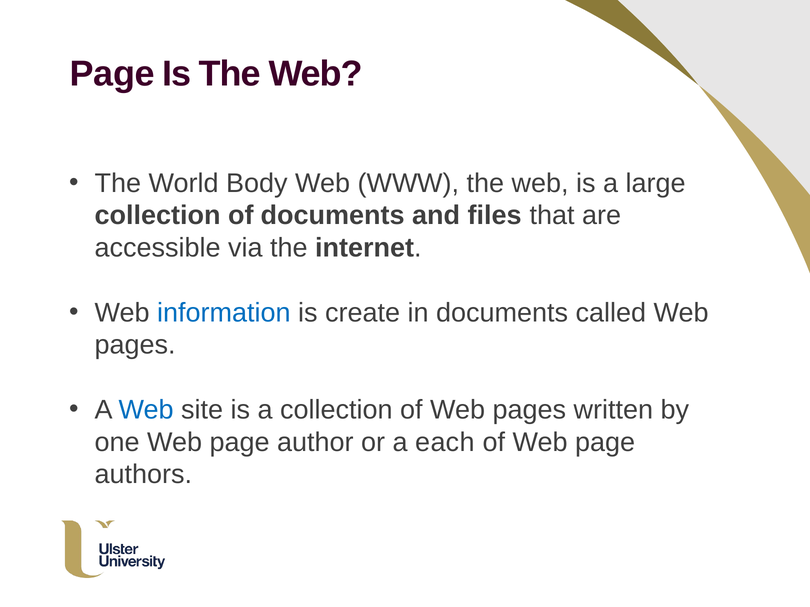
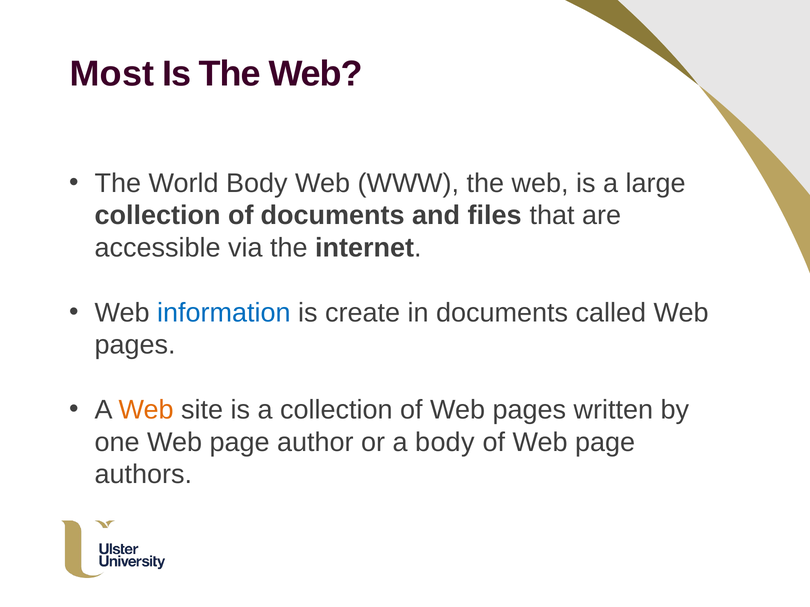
Page at (112, 74): Page -> Most
Web at (146, 410) colour: blue -> orange
a each: each -> body
